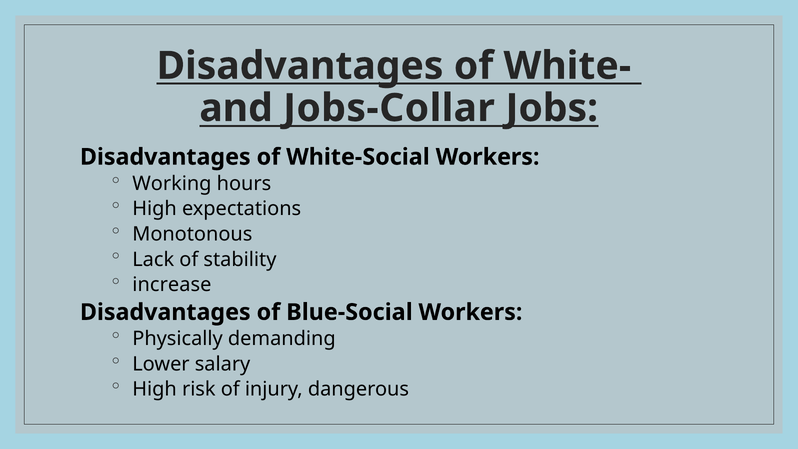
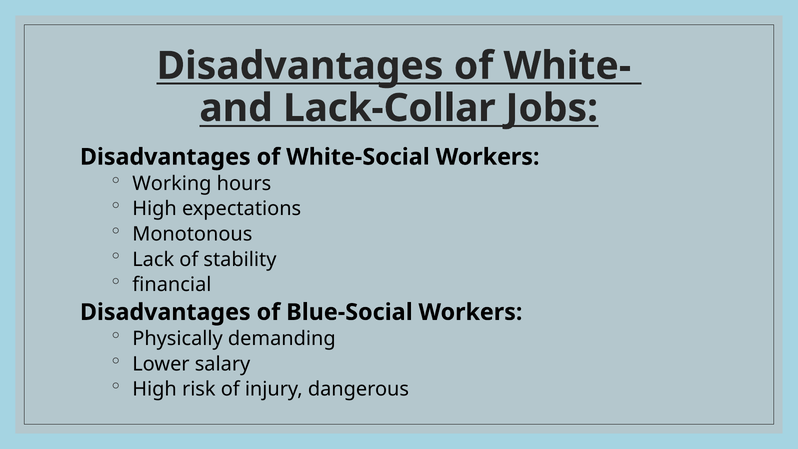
Jobs-Collar: Jobs-Collar -> Lack-Collar
increase: increase -> financial
